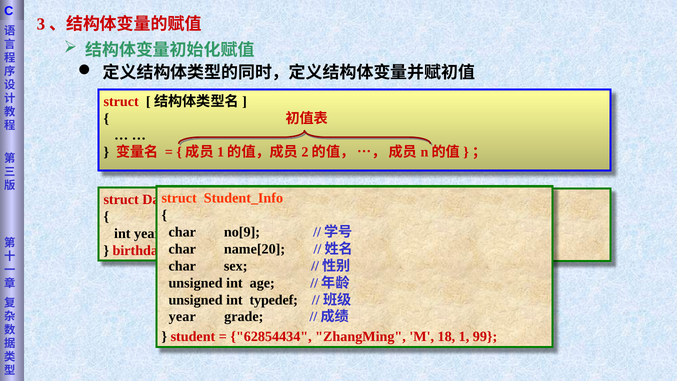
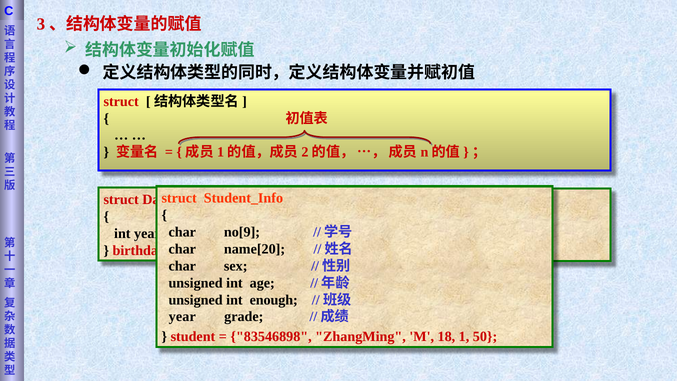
typedef: typedef -> enough
62854434: 62854434 -> 83546898
99: 99 -> 50
